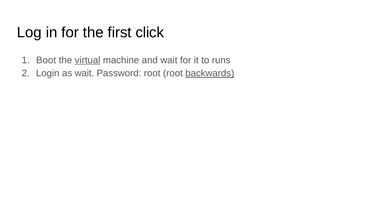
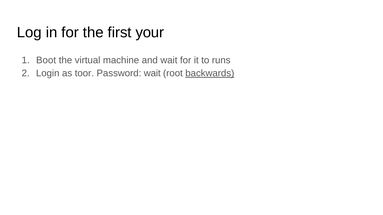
click: click -> your
virtual underline: present -> none
as wait: wait -> toor
Password root: root -> wait
